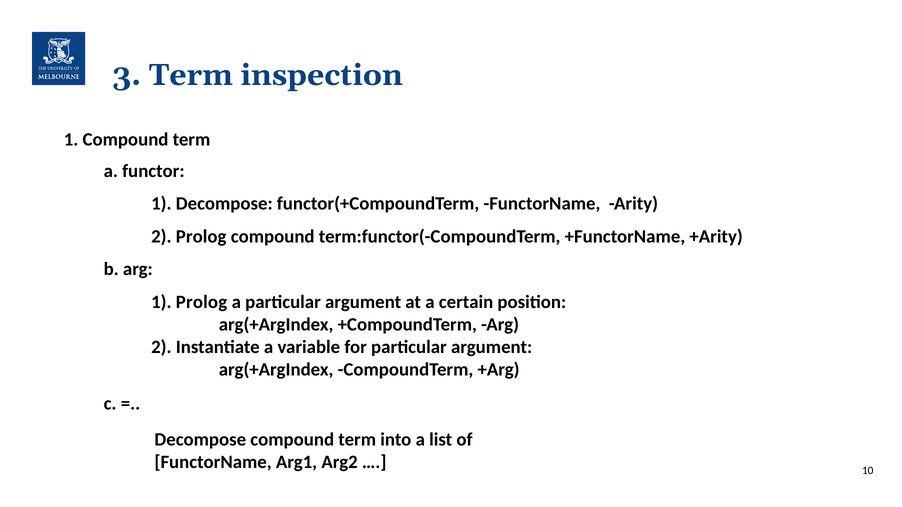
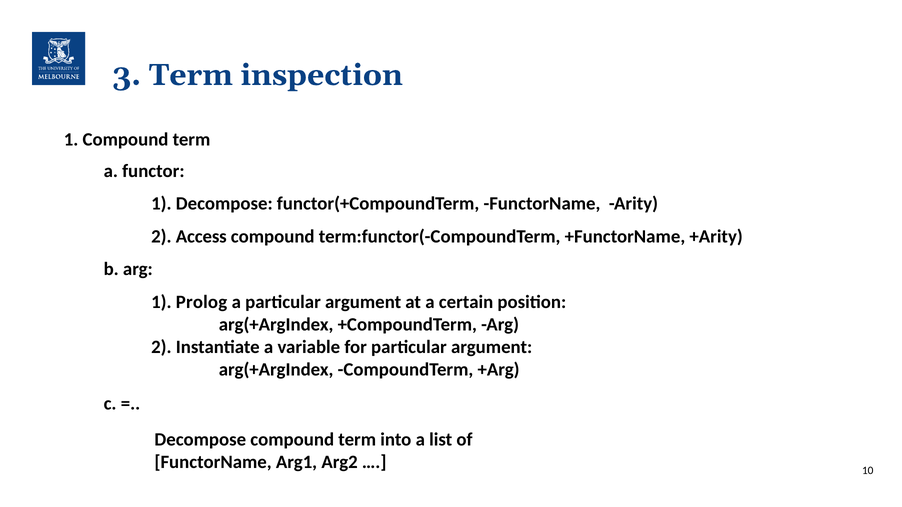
2 Prolog: Prolog -> Access
